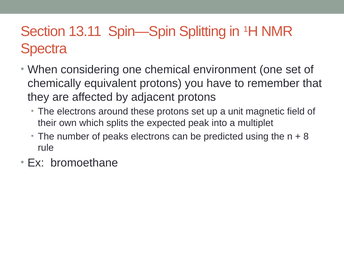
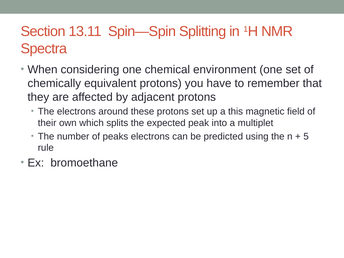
unit: unit -> this
8: 8 -> 5
